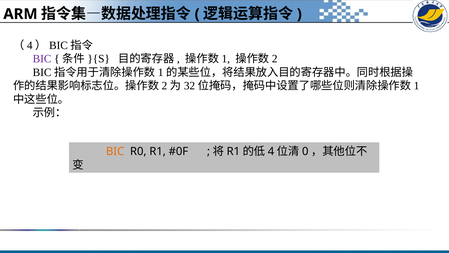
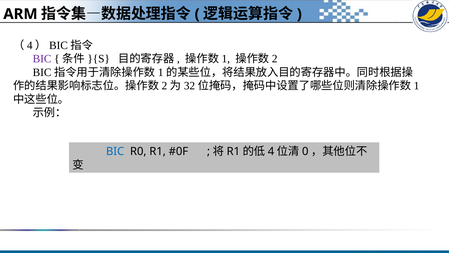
BIC at (115, 151) colour: orange -> blue
